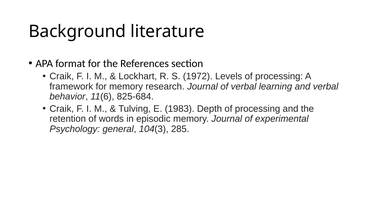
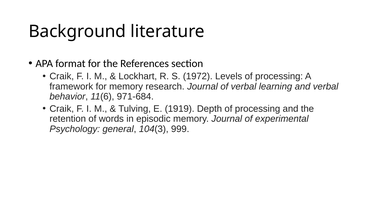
825-684: 825-684 -> 971-684
1983: 1983 -> 1919
285: 285 -> 999
